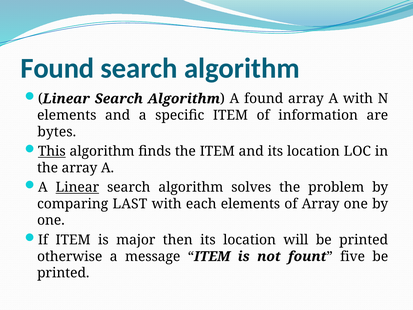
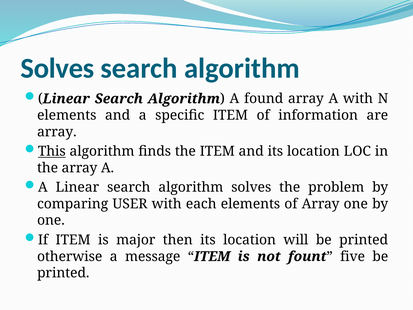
Found at (57, 68): Found -> Solves
bytes at (57, 132): bytes -> array
Linear at (77, 187) underline: present -> none
LAST: LAST -> USER
